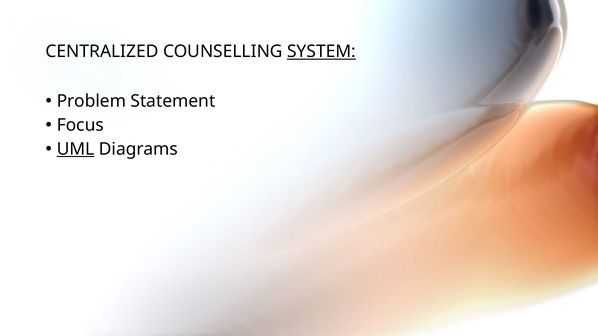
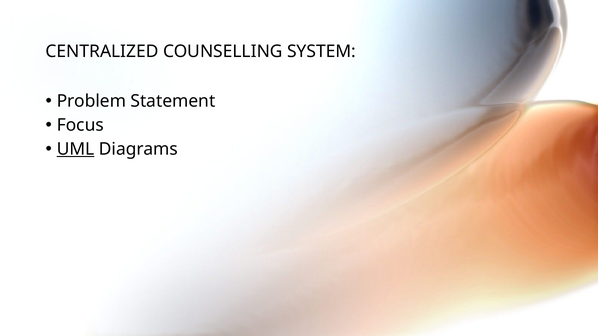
SYSTEM underline: present -> none
